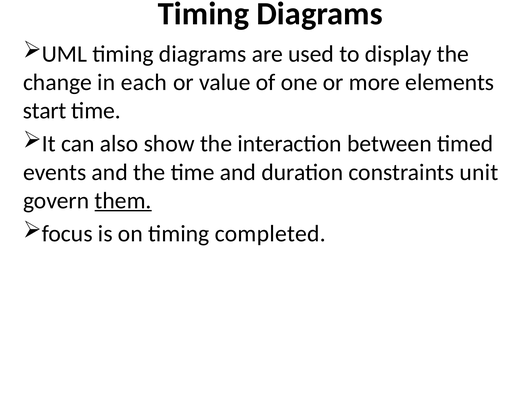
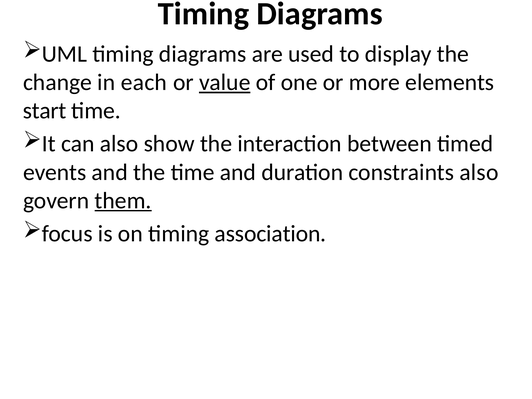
value underline: none -> present
constraints unit: unit -> also
completed: completed -> association
